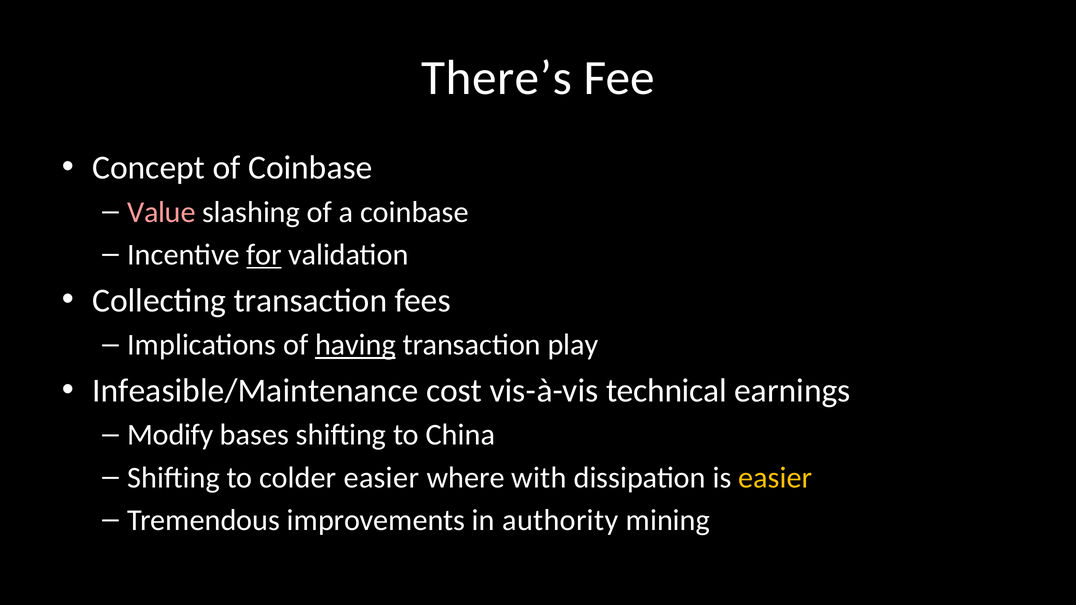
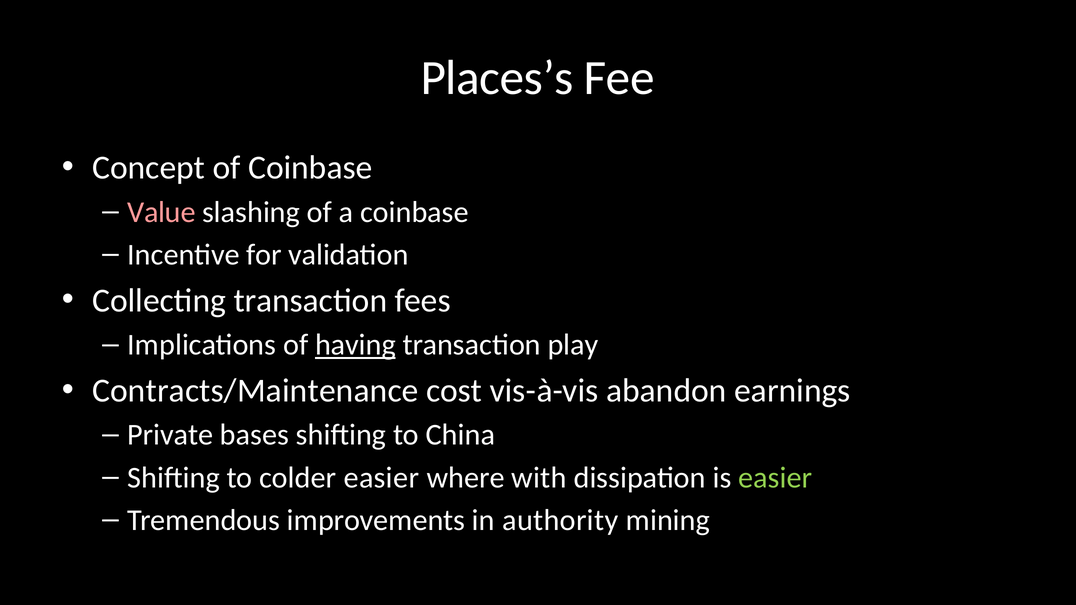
There’s: There’s -> Places’s
for underline: present -> none
Infeasible/Maintenance: Infeasible/Maintenance -> Contracts/Maintenance
technical: technical -> abandon
Modify: Modify -> Private
easier at (775, 478) colour: yellow -> light green
